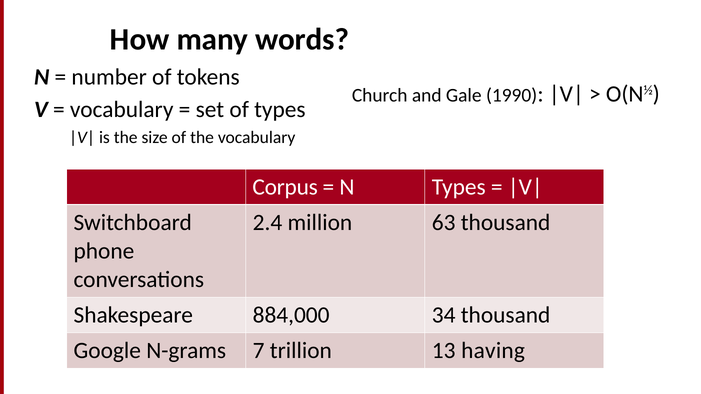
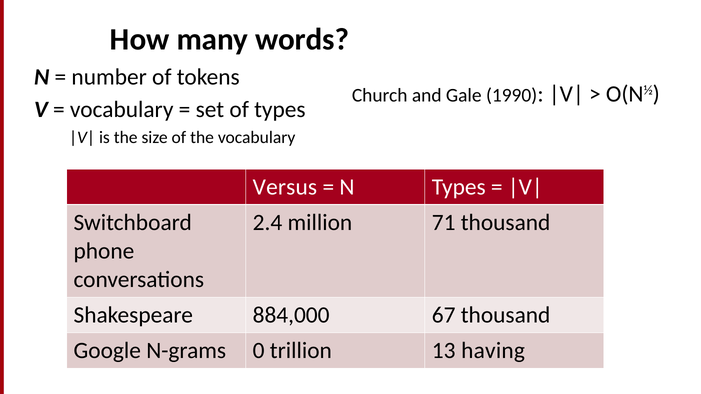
Corpus: Corpus -> Versus
63: 63 -> 71
34: 34 -> 67
7: 7 -> 0
